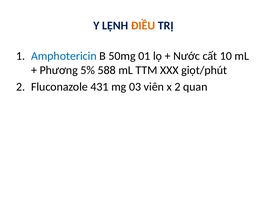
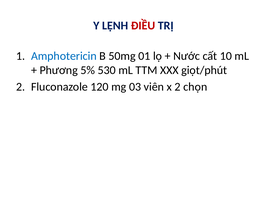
ĐIỀU colour: orange -> red
588: 588 -> 530
431: 431 -> 120
quan: quan -> chọn
